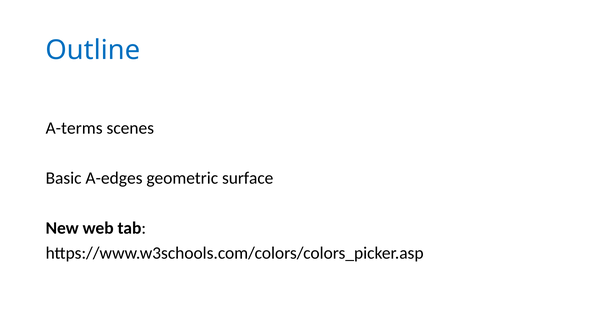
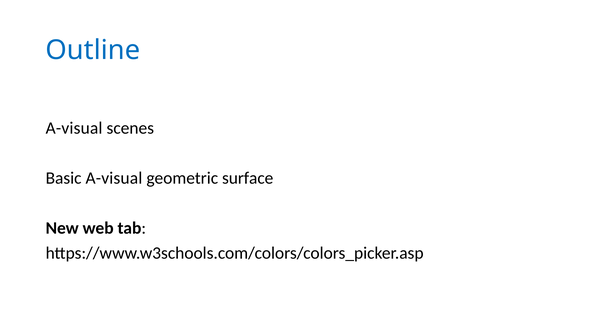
A-terms at (74, 128): A-terms -> A-visual
Basic A-edges: A-edges -> A-visual
